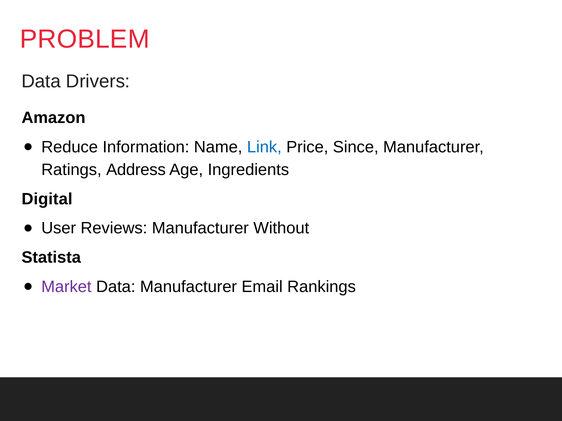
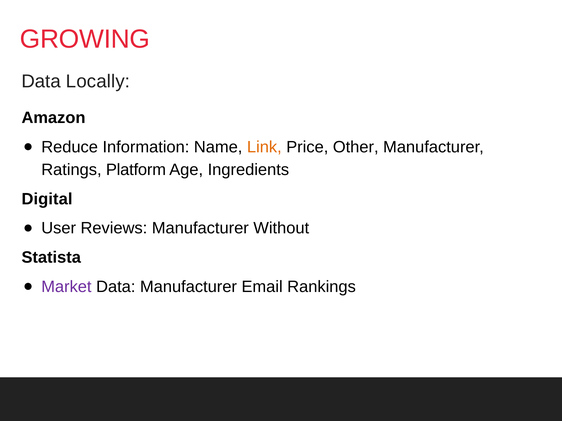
PROBLEM: PROBLEM -> GROWING
Drivers: Drivers -> Locally
Link colour: blue -> orange
Since: Since -> Other
Address: Address -> Platform
